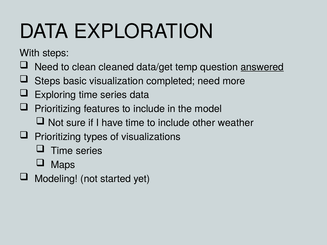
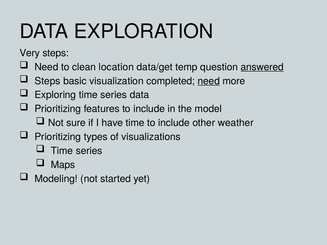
With: With -> Very
cleaned: cleaned -> location
need at (209, 81) underline: none -> present
